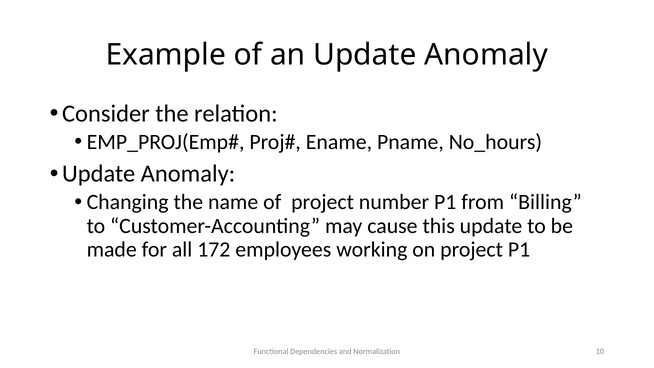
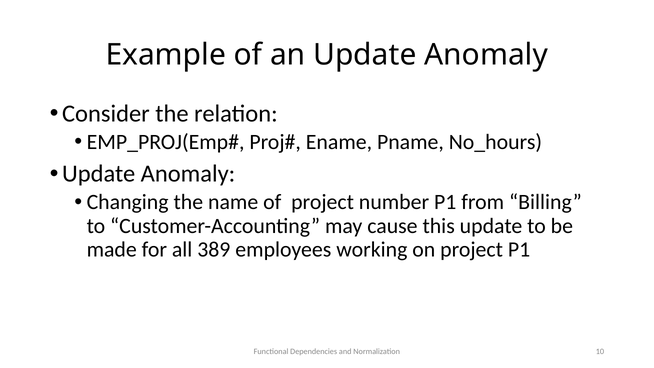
172: 172 -> 389
